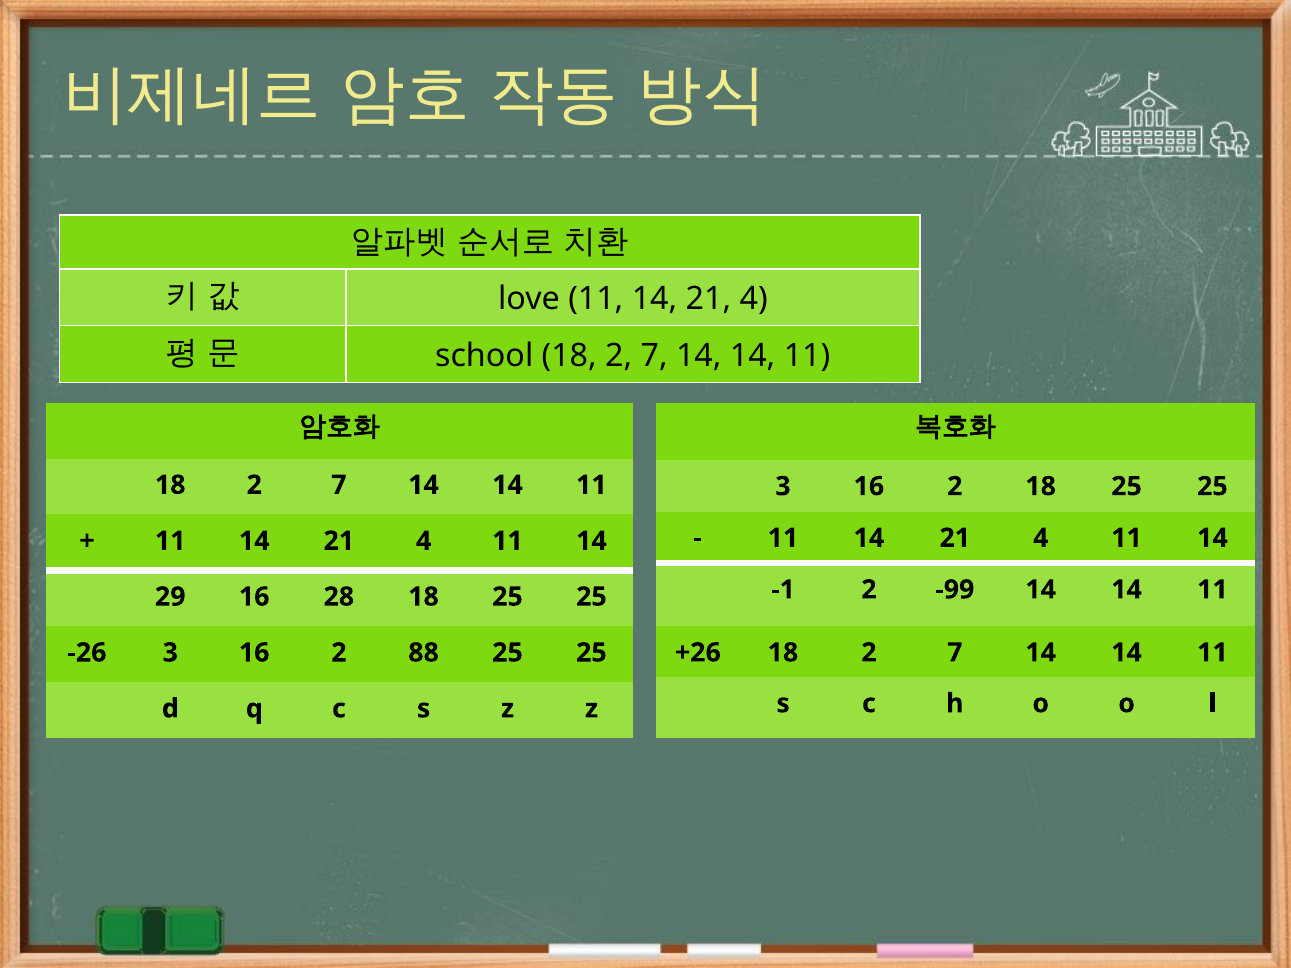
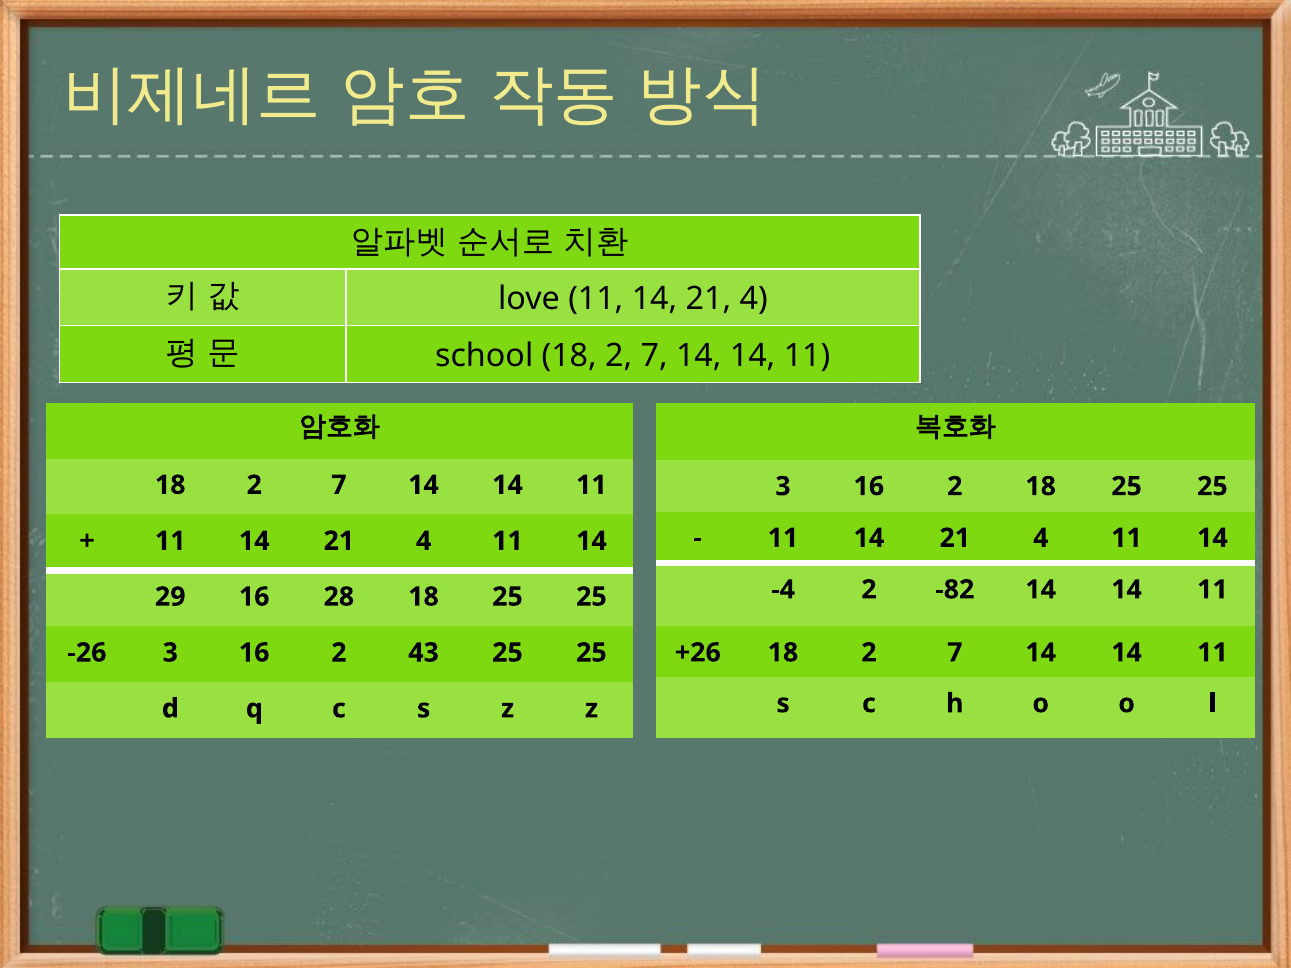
-1: -1 -> -4
-99: -99 -> -82
88: 88 -> 43
